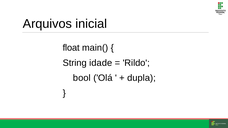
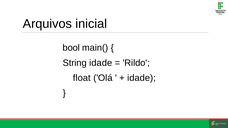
float: float -> bool
bool: bool -> float
dupla at (142, 78): dupla -> idade
